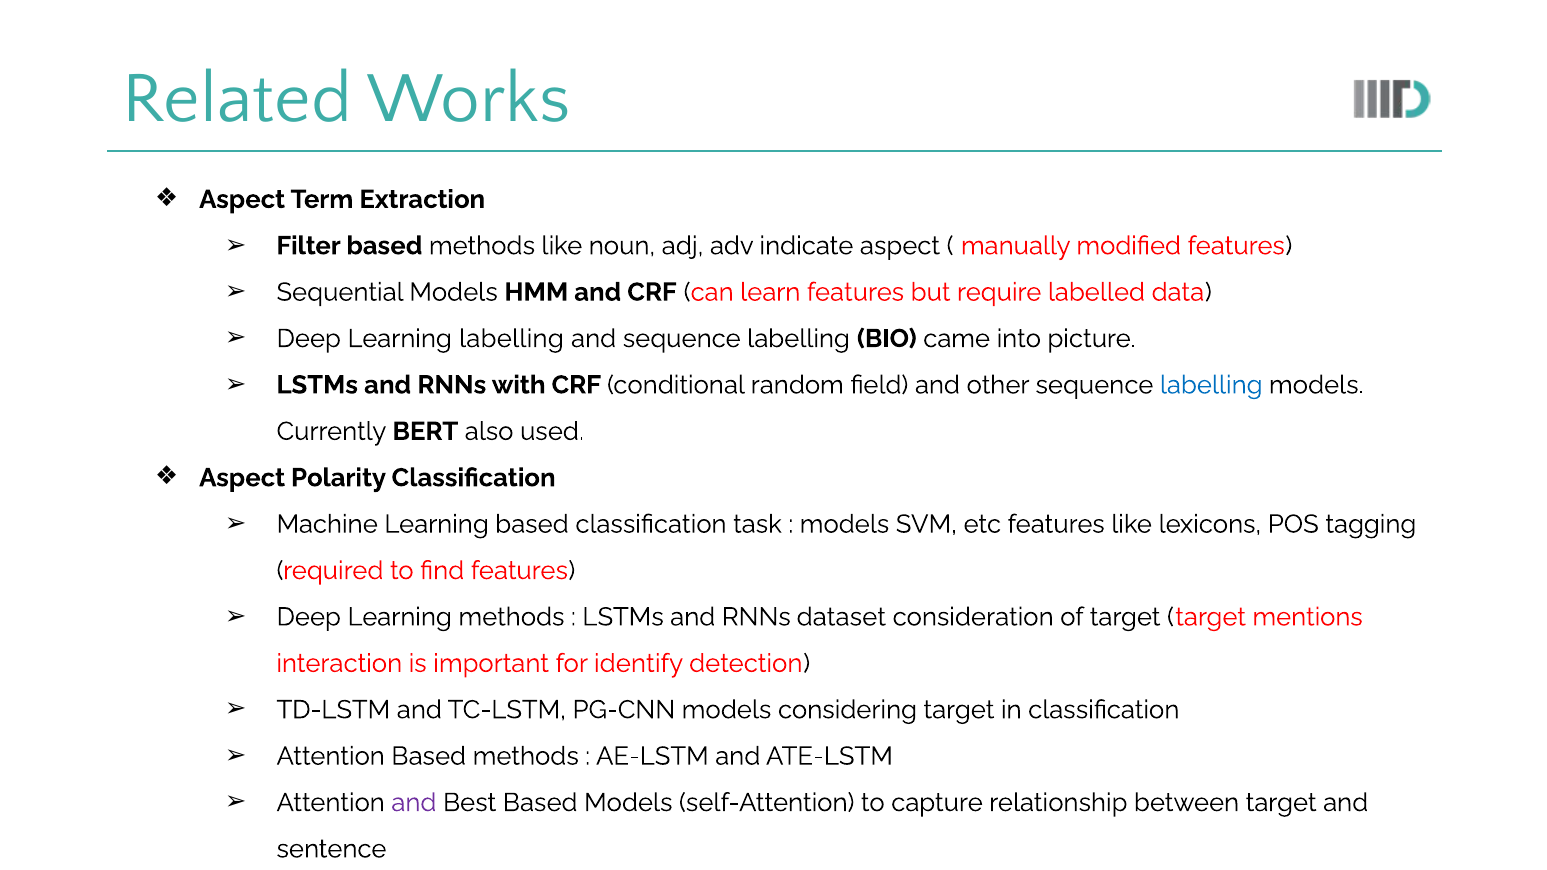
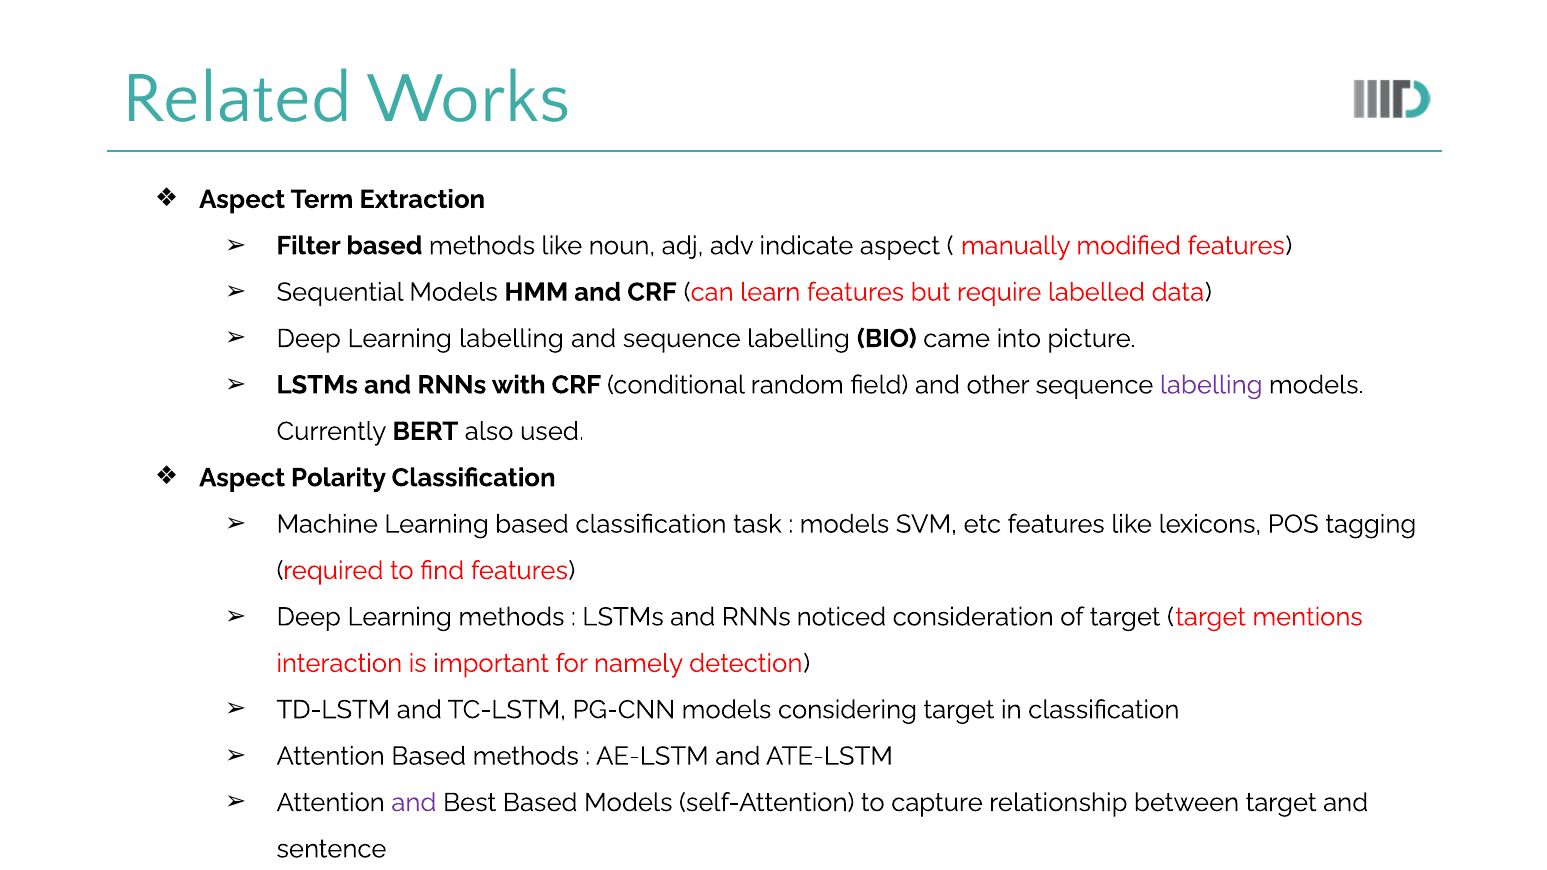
labelling at (1211, 385) colour: blue -> purple
dataset: dataset -> noticed
identify: identify -> namely
